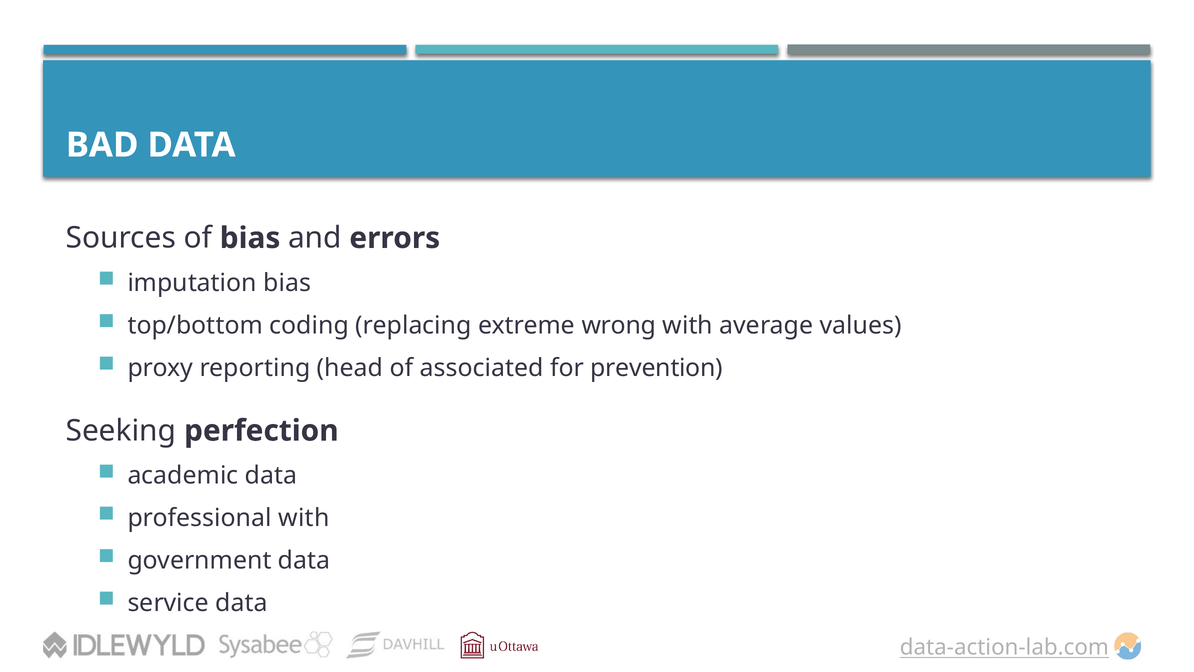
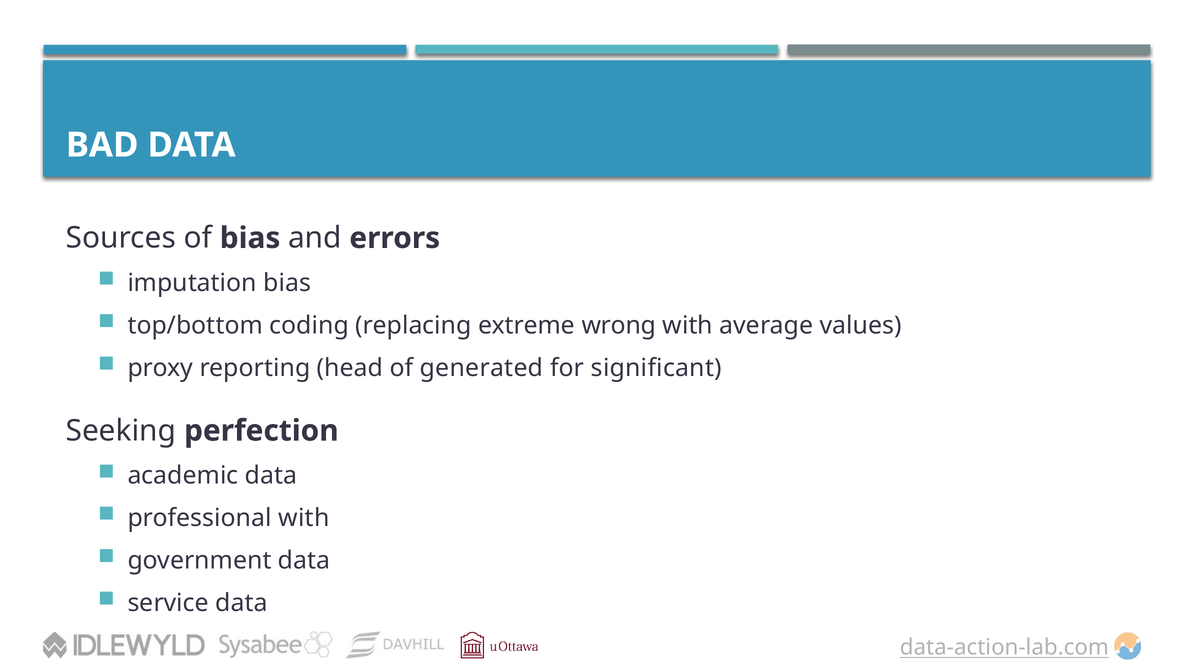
associated: associated -> generated
prevention: prevention -> significant
